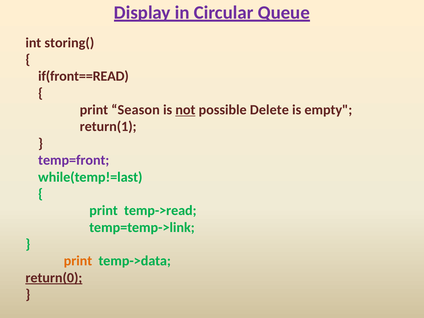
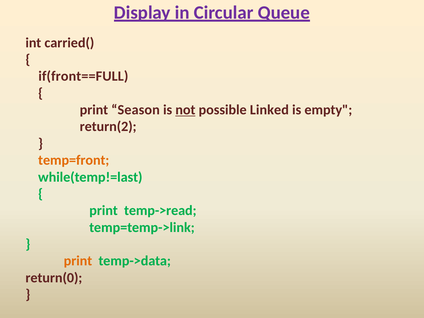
storing(: storing( -> carried(
if(front==READ: if(front==READ -> if(front==FULL
Delete: Delete -> Linked
return(1: return(1 -> return(2
temp=front colour: purple -> orange
return(0 underline: present -> none
